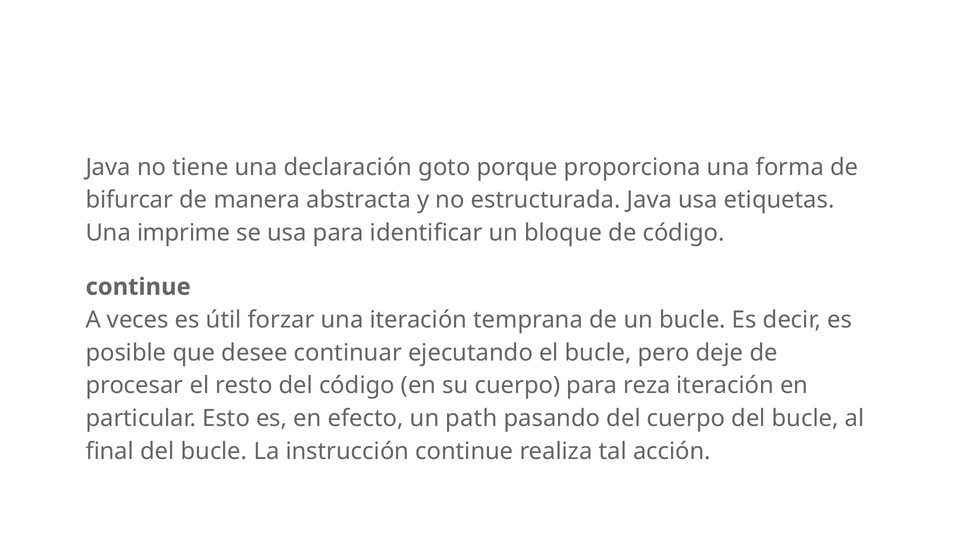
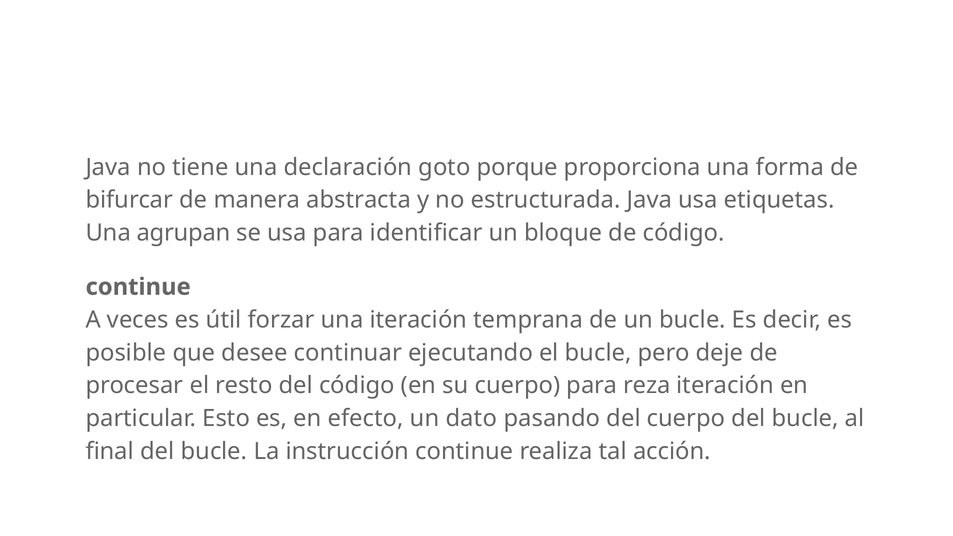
imprime: imprime -> agrupan
path: path -> dato
